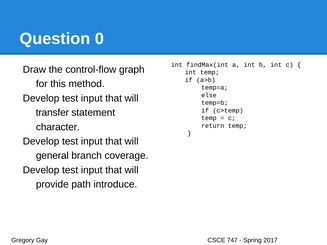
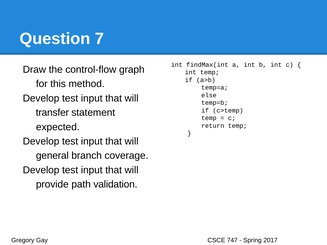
0: 0 -> 7
character: character -> expected
introduce: introduce -> validation
